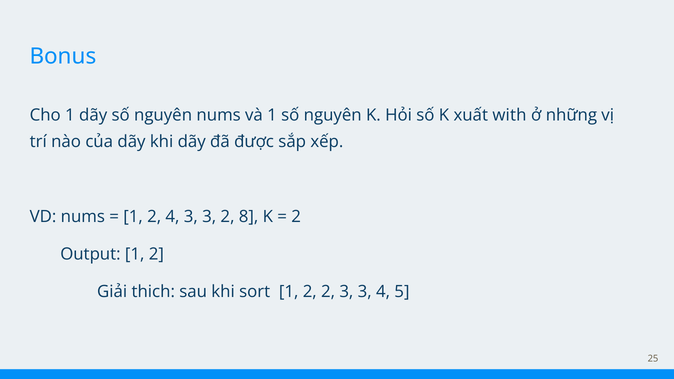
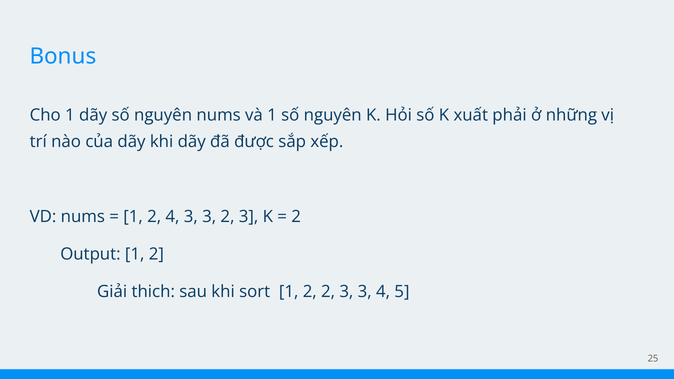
with: with -> phải
3 2 8: 8 -> 3
